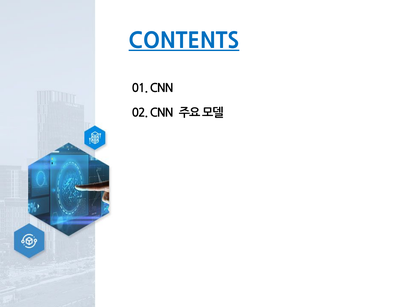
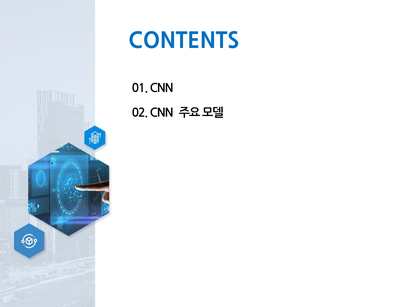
CONTENTS underline: present -> none
